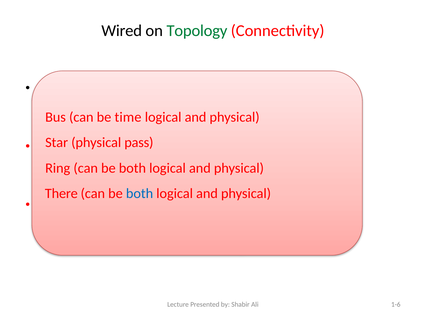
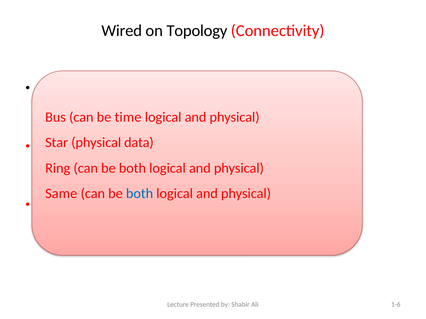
Topology at (197, 31) colour: green -> black
pass: pass -> data
There: There -> Same
